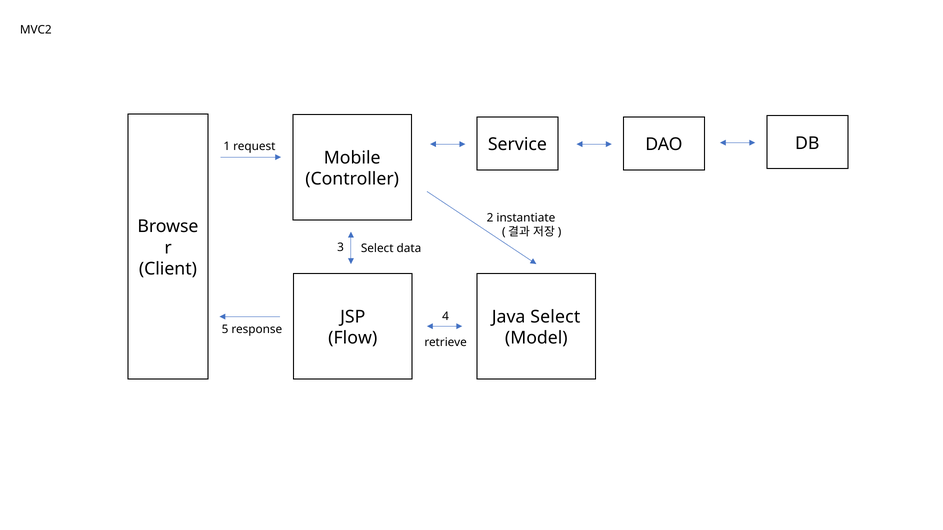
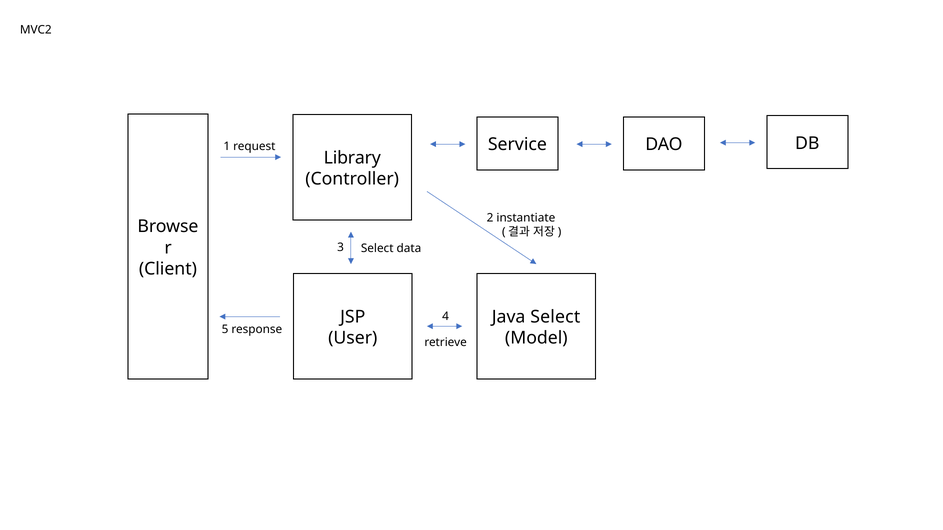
Mobile: Mobile -> Library
Flow: Flow -> User
